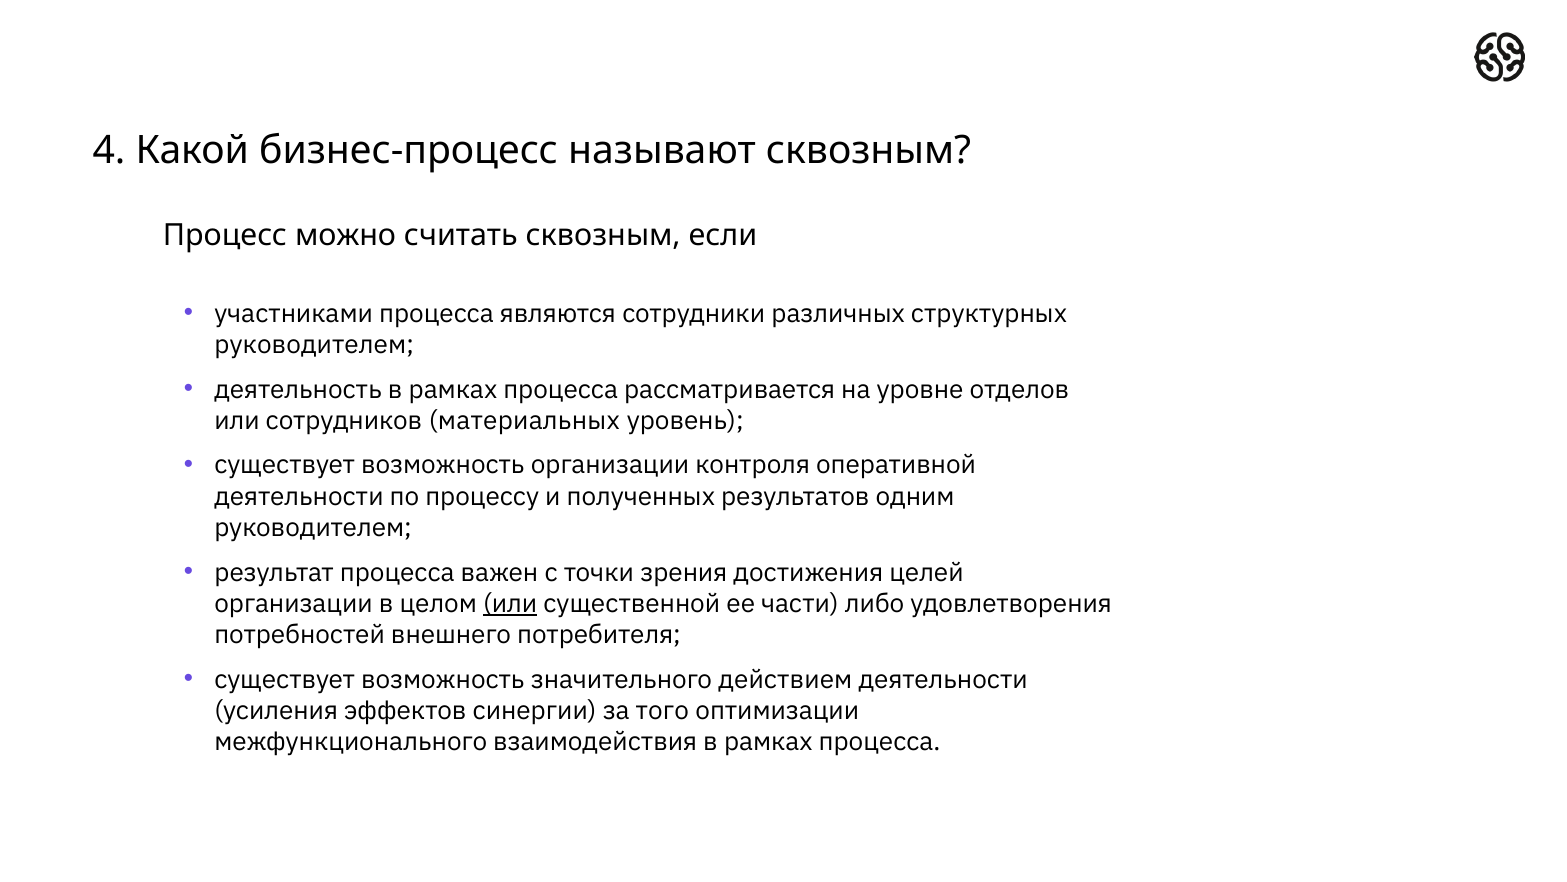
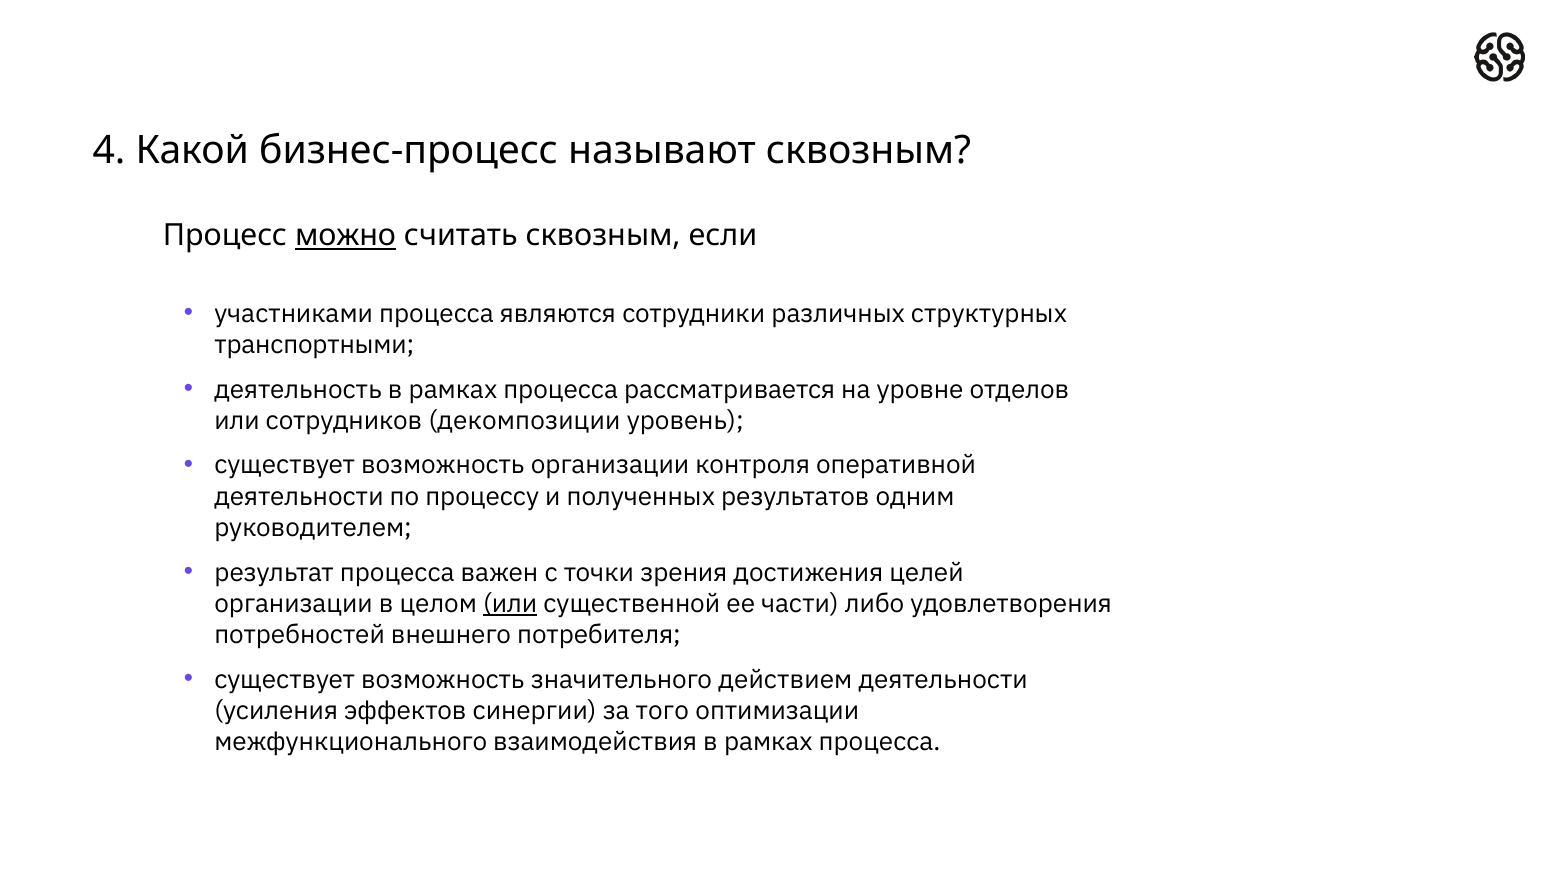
можно underline: none -> present
руководителем at (314, 345): руководителем -> транспортными
материальных: материальных -> декомпозиции
